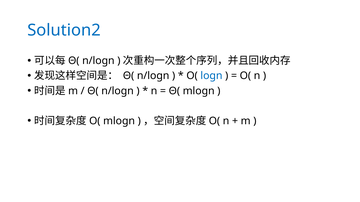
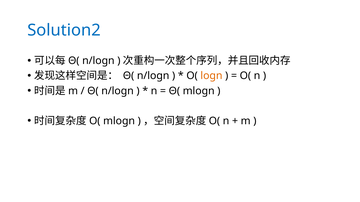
logn colour: blue -> orange
